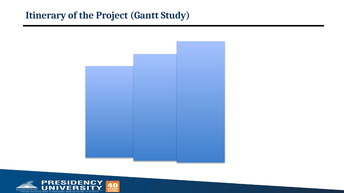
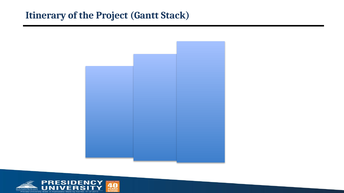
Study: Study -> Stack
